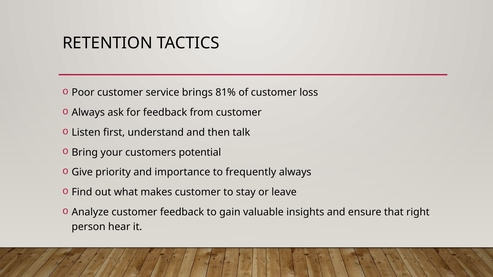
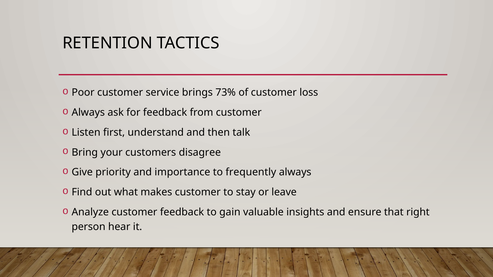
81%: 81% -> 73%
potential: potential -> disagree
